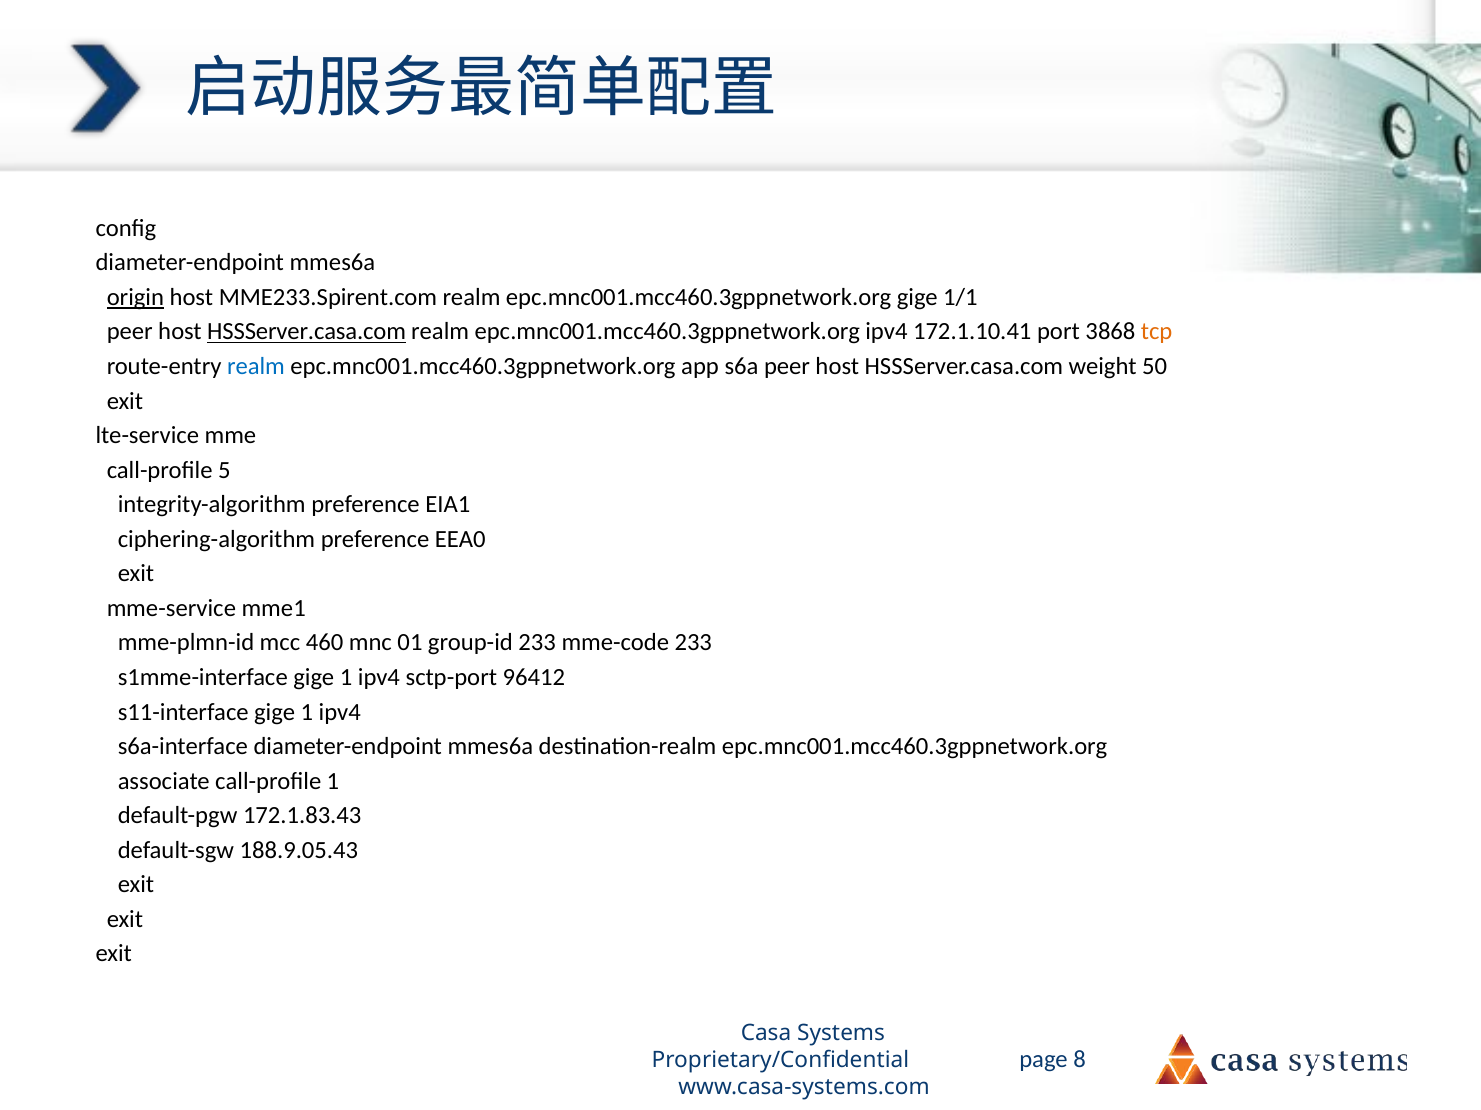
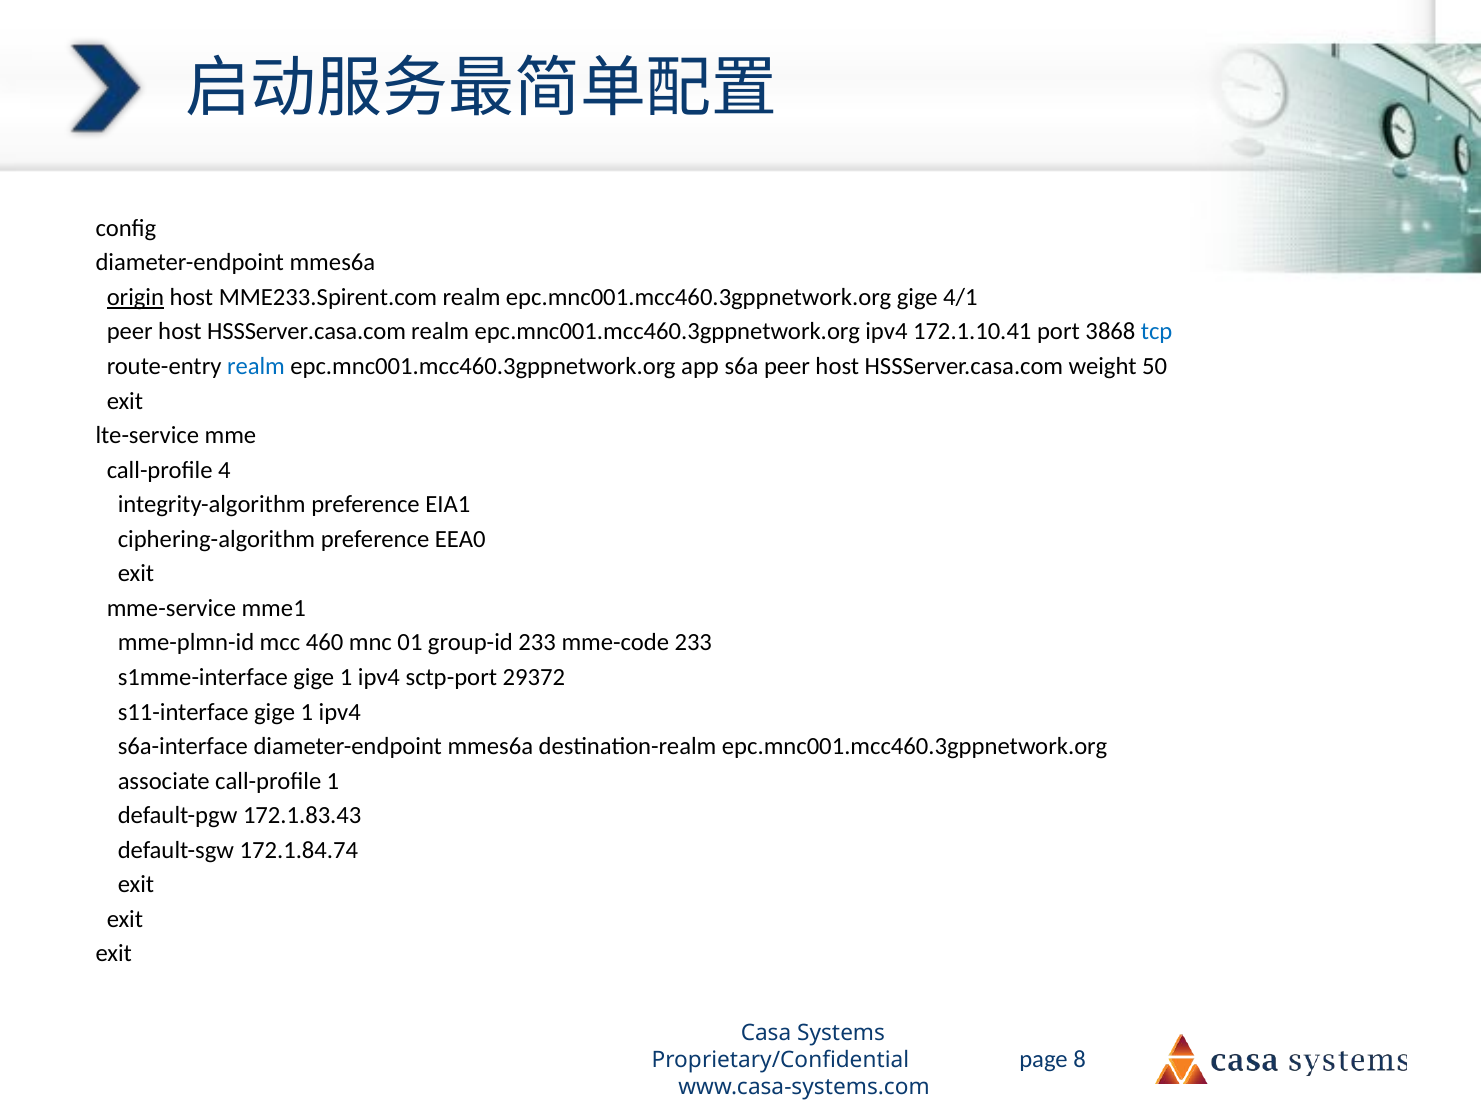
1/1: 1/1 -> 4/1
HSSServer.casa.com at (307, 332) underline: present -> none
tcp colour: orange -> blue
5: 5 -> 4
96412: 96412 -> 29372
188.9.05.43: 188.9.05.43 -> 172.1.84.74
